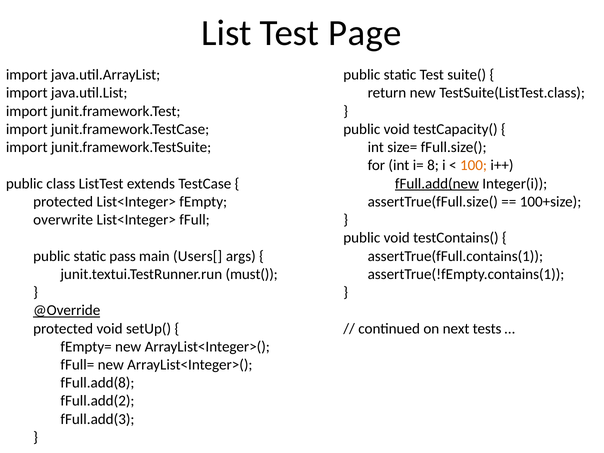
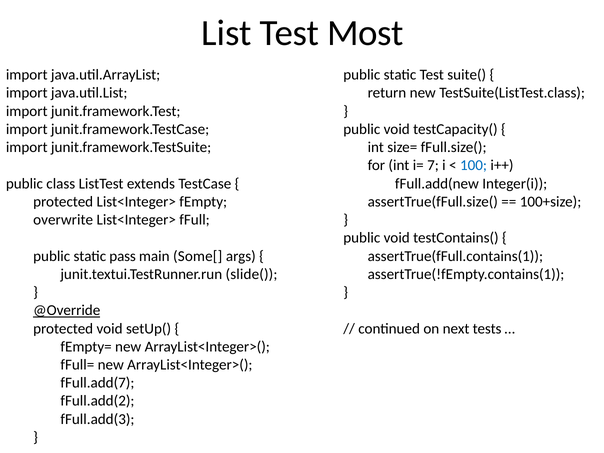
Page: Page -> Most
8: 8 -> 7
100 colour: orange -> blue
fFull.add(new underline: present -> none
Users[: Users[ -> Some[
must(: must( -> slide(
fFull.add(8: fFull.add(8 -> fFull.add(7
